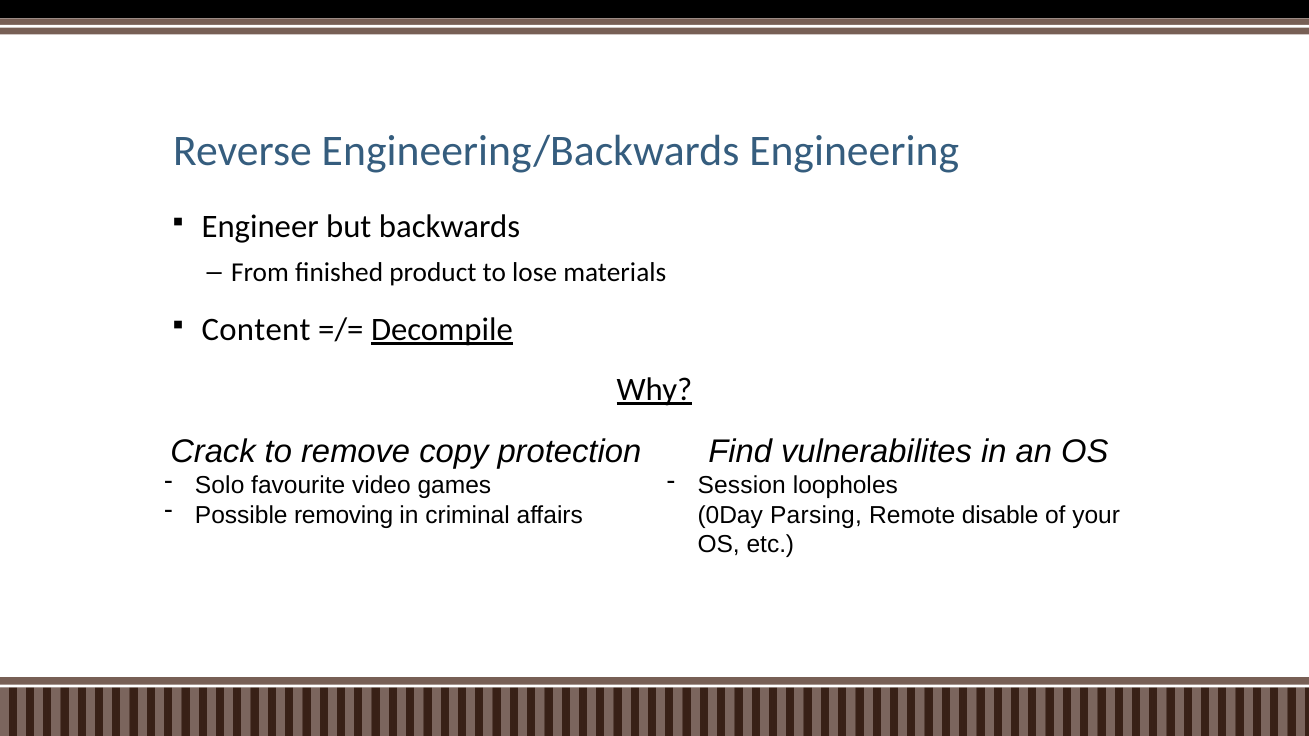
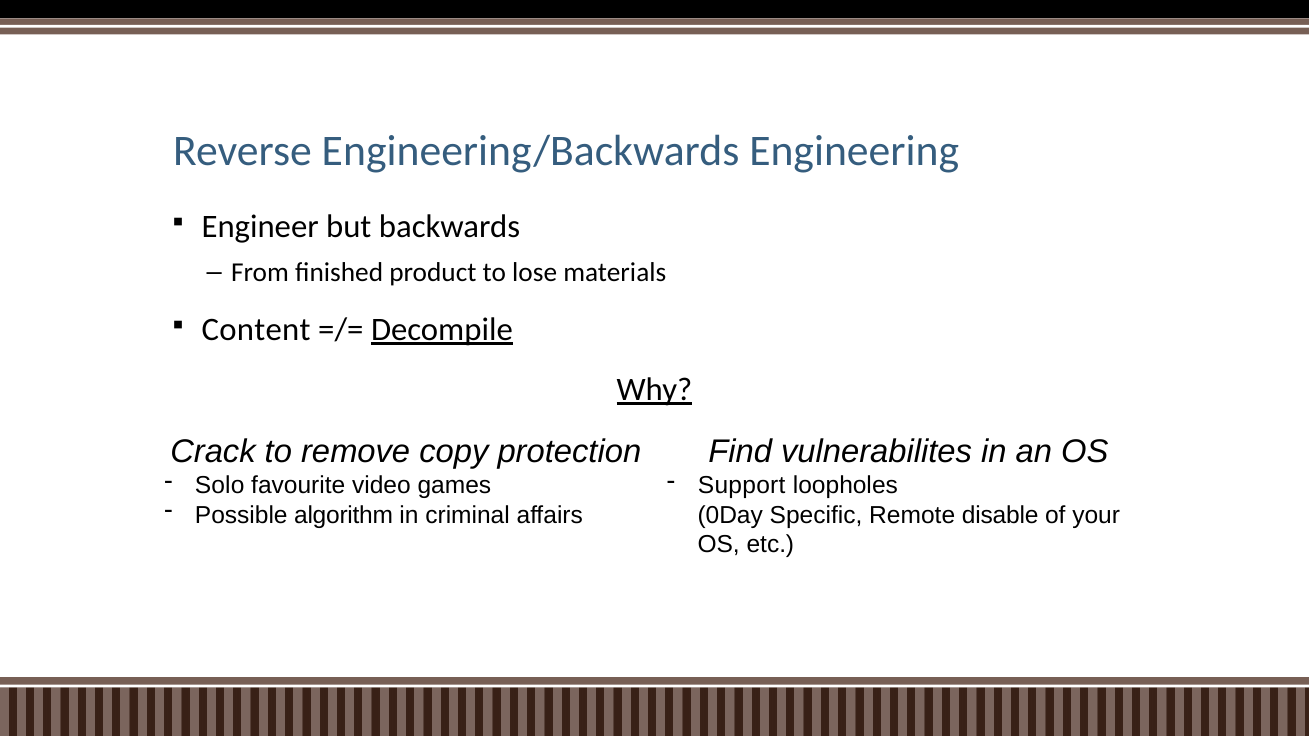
Session: Session -> Support
removing: removing -> algorithm
Parsing: Parsing -> Specific
